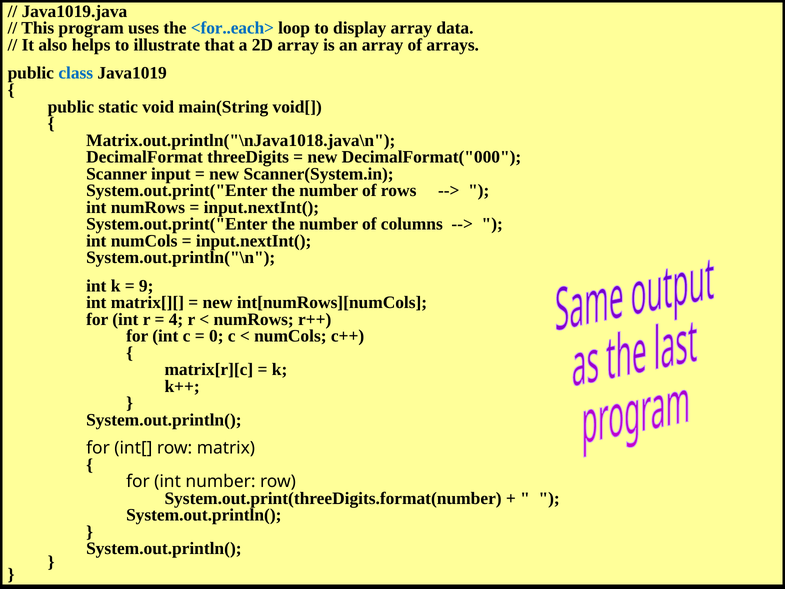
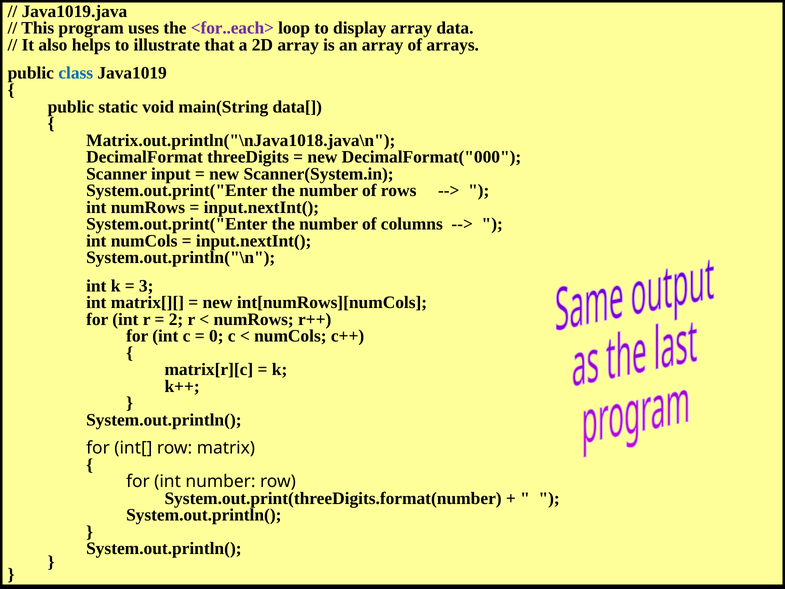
<for..each> colour: blue -> purple
void[: void[ -> data[
9: 9 -> 3
4: 4 -> 2
